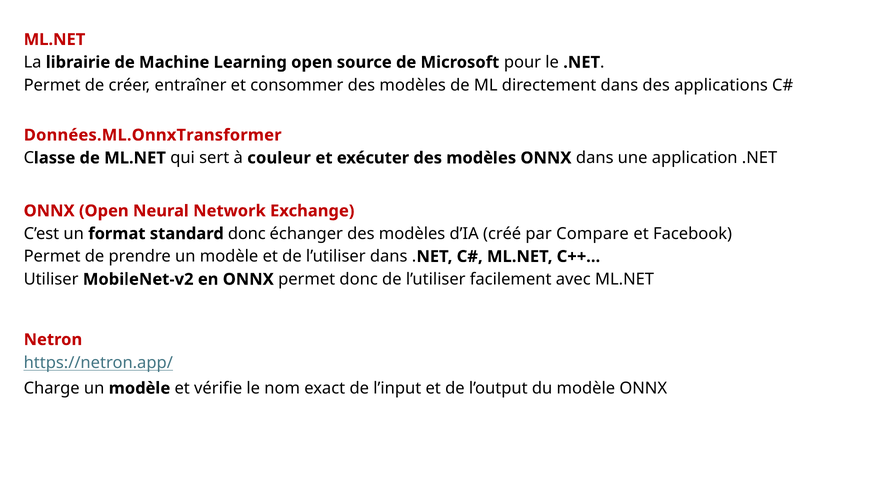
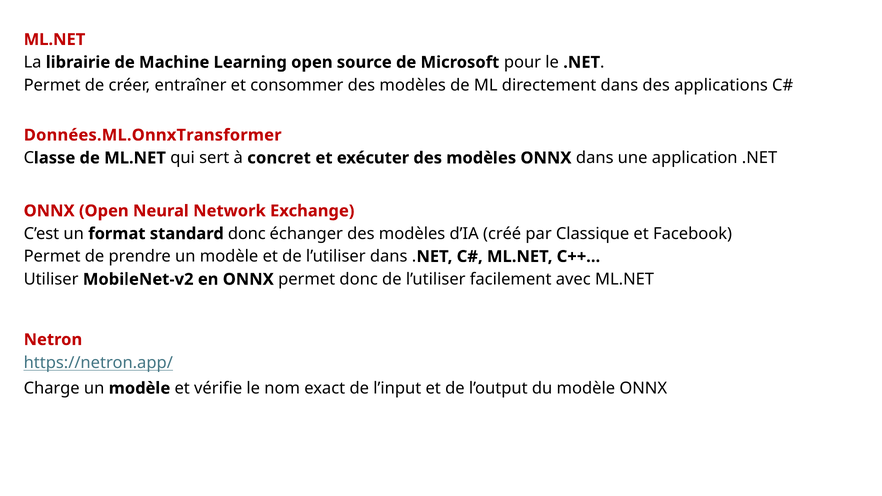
couleur: couleur -> concret
Compare: Compare -> Classique
